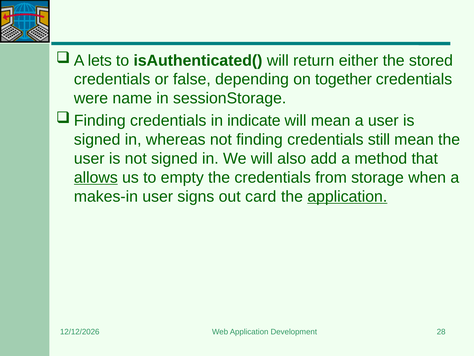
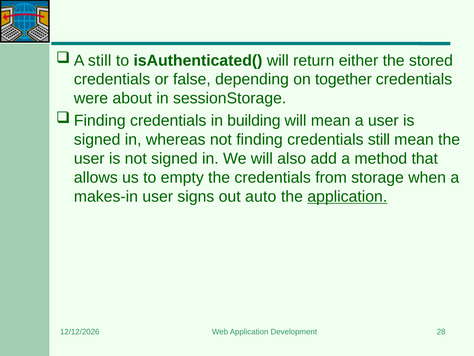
lets at (100, 60): lets -> still
name: name -> about
indicate: indicate -> building
allows underline: present -> none
card: card -> auto
